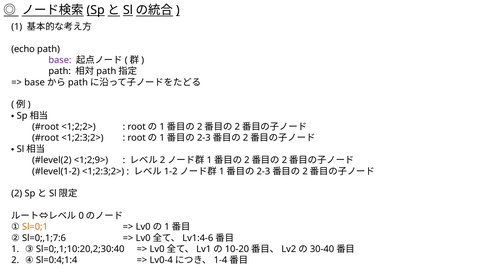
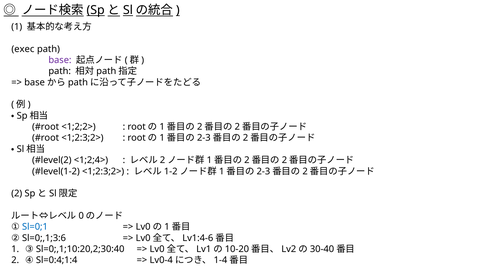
echo: echo -> exec
<1;2;9>: <1;2;9> -> <1;2;4>
Sl=0;1 colour: orange -> blue
Sl=0;,1;7:6: Sl=0;,1;7:6 -> Sl=0;,1;3:6
